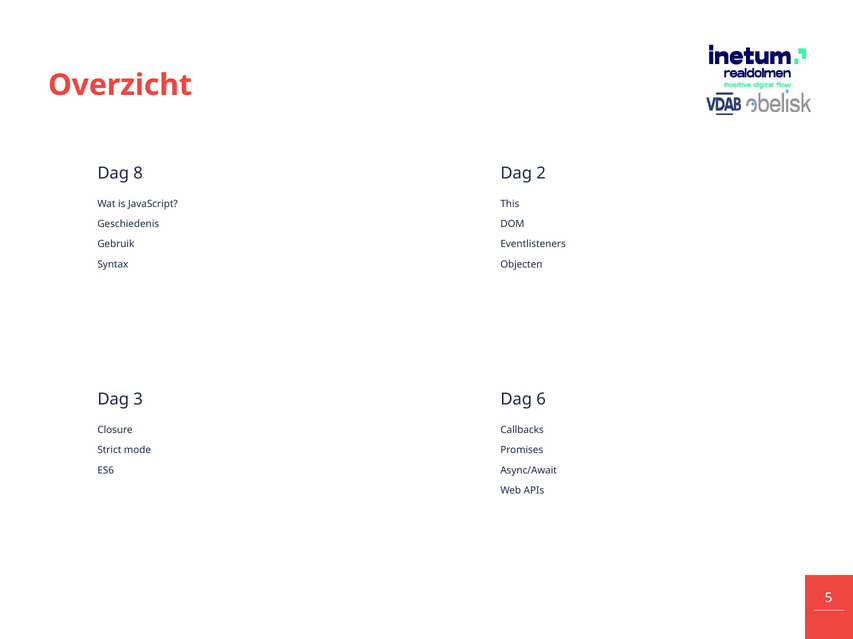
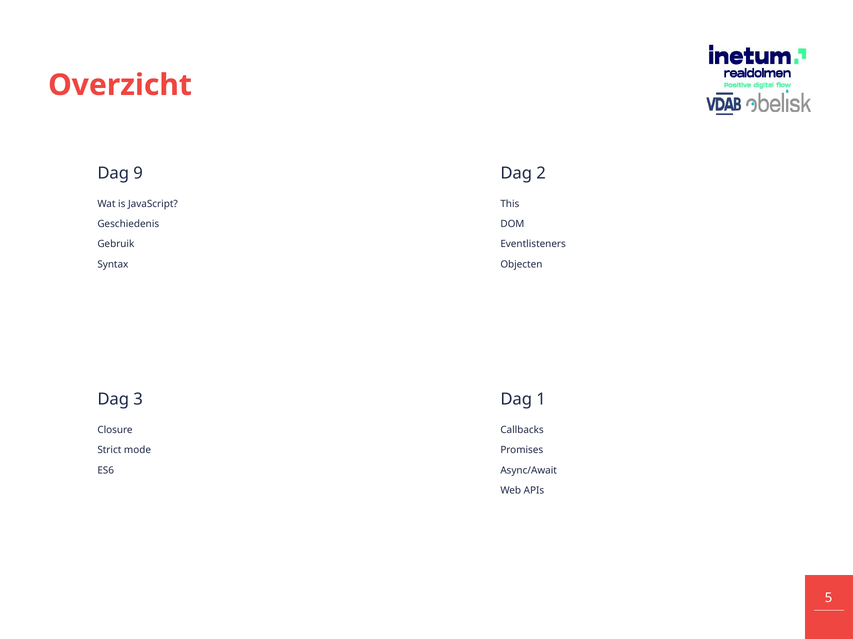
8: 8 -> 9
6: 6 -> 1
